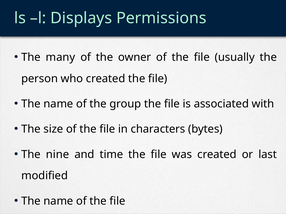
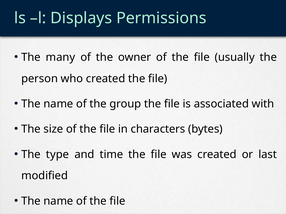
nine: nine -> type
